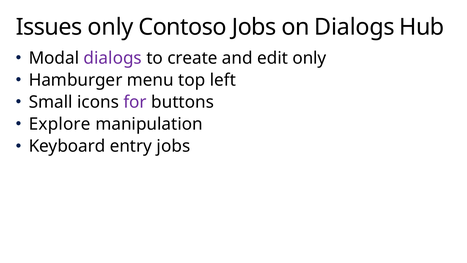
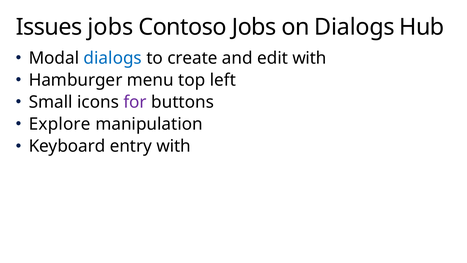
Issues only: only -> jobs
dialogs at (113, 58) colour: purple -> blue
edit only: only -> with
entry jobs: jobs -> with
